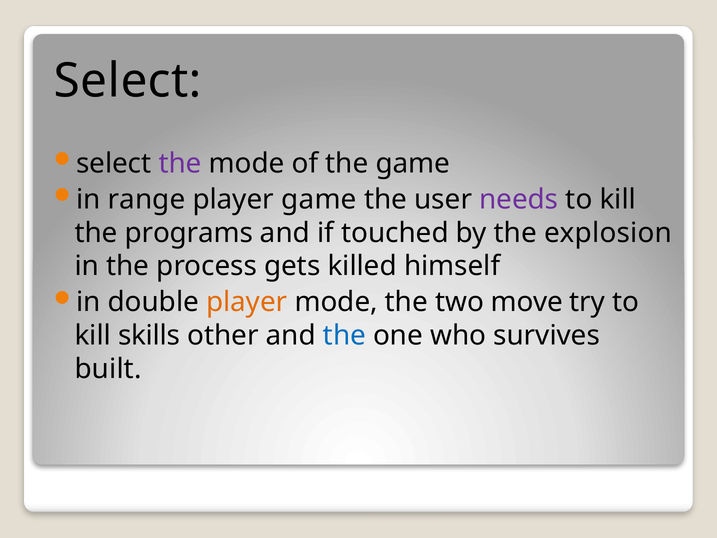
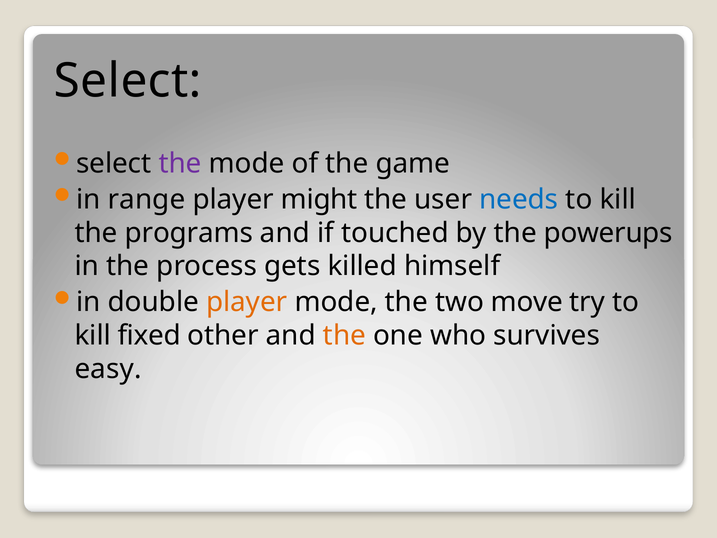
player game: game -> might
needs colour: purple -> blue
explosion: explosion -> powerups
skills: skills -> fixed
the at (344, 336) colour: blue -> orange
built: built -> easy
